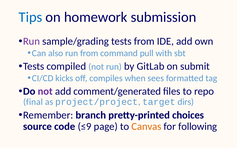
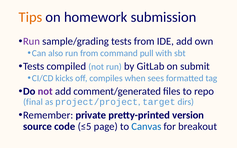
Tips colour: blue -> orange
branch: branch -> private
choices: choices -> version
≤9: ≤9 -> ≤5
Canvas colour: orange -> blue
following: following -> breakout
